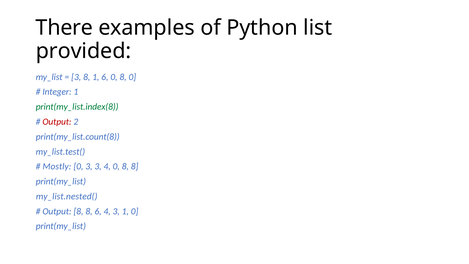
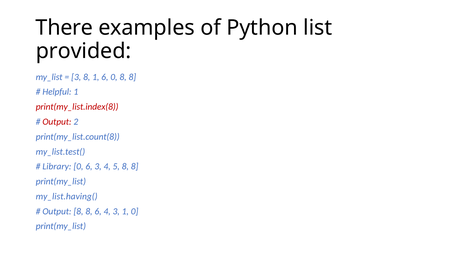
0 8 0: 0 -> 8
Integer: Integer -> Helpful
print(my_list.index(8 colour: green -> red
Mostly: Mostly -> Library
0 3: 3 -> 6
4 0: 0 -> 5
my_list.nested(: my_list.nested( -> my_list.having(
